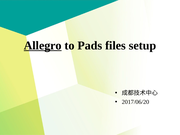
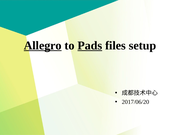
Pads underline: none -> present
